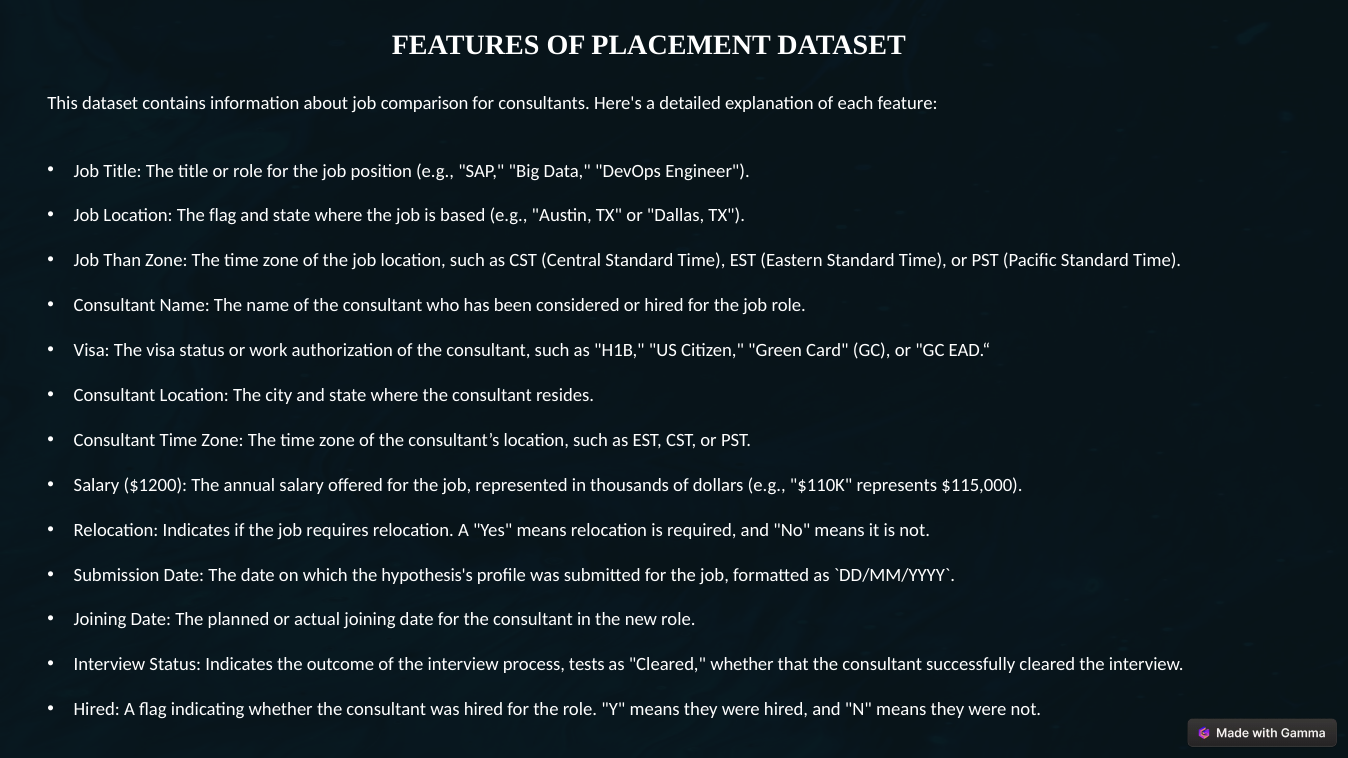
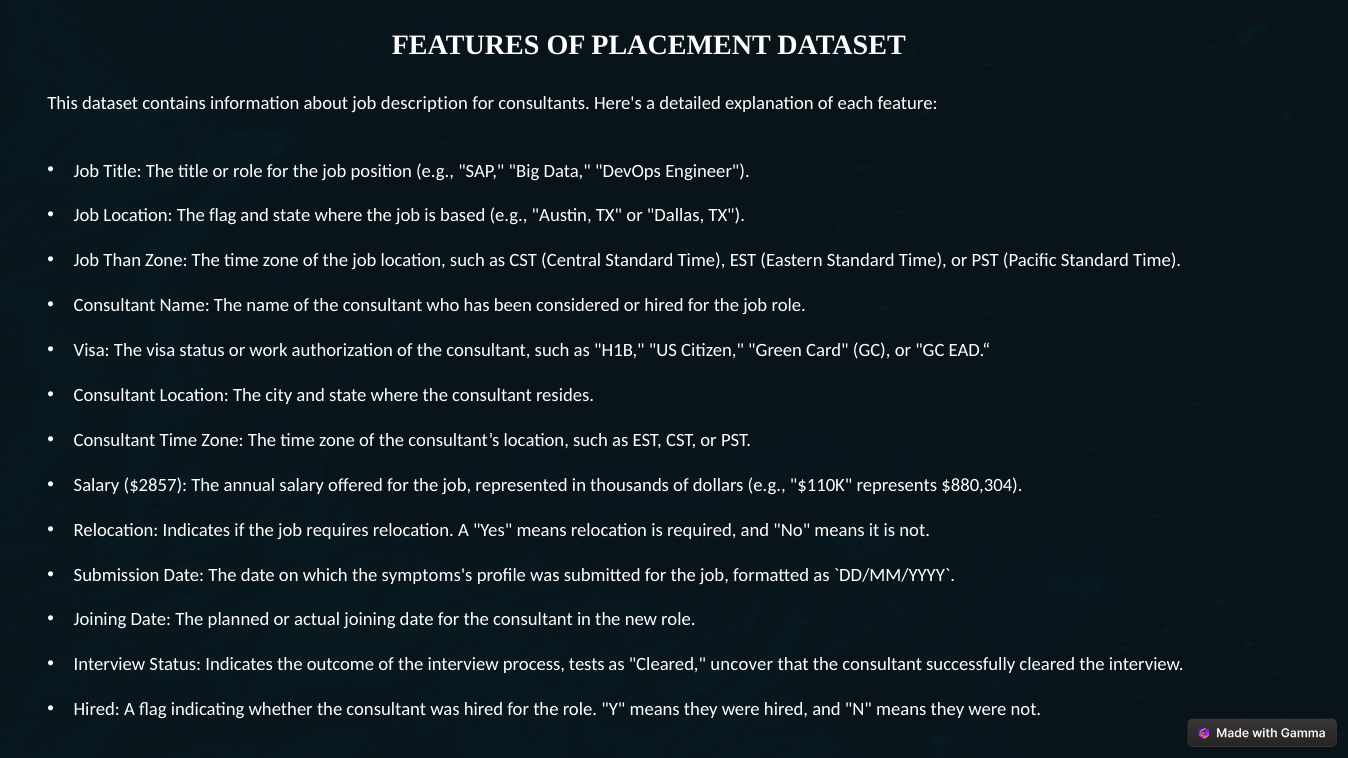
comparison: comparison -> description
$1200: $1200 -> $2857
$115,000: $115,000 -> $880,304
hypothesis's: hypothesis's -> symptoms's
Cleared whether: whether -> uncover
